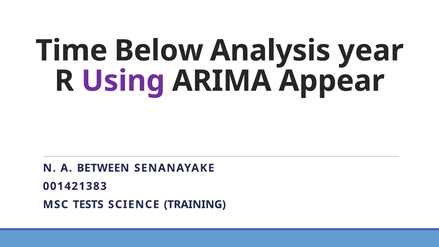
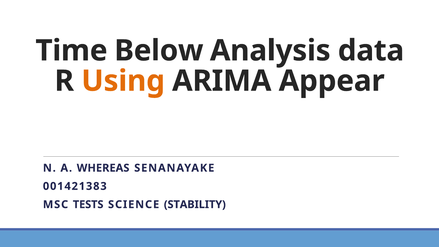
year: year -> data
Using colour: purple -> orange
BETWEEN: BETWEEN -> WHEREAS
TRAINING: TRAINING -> STABILITY
